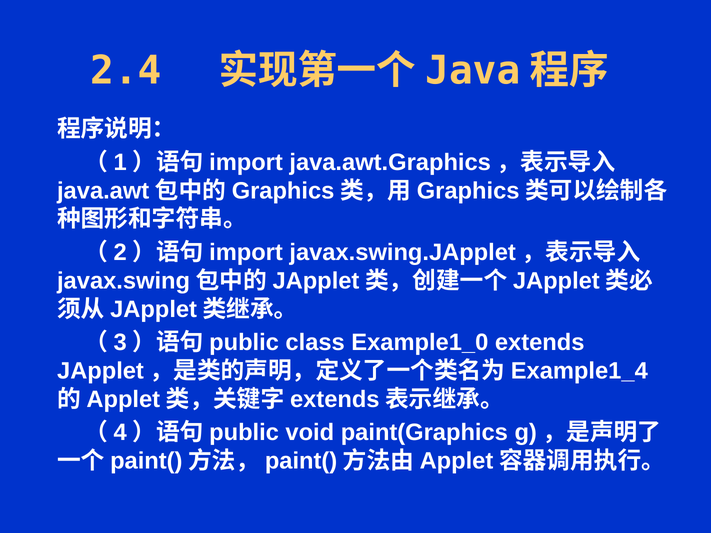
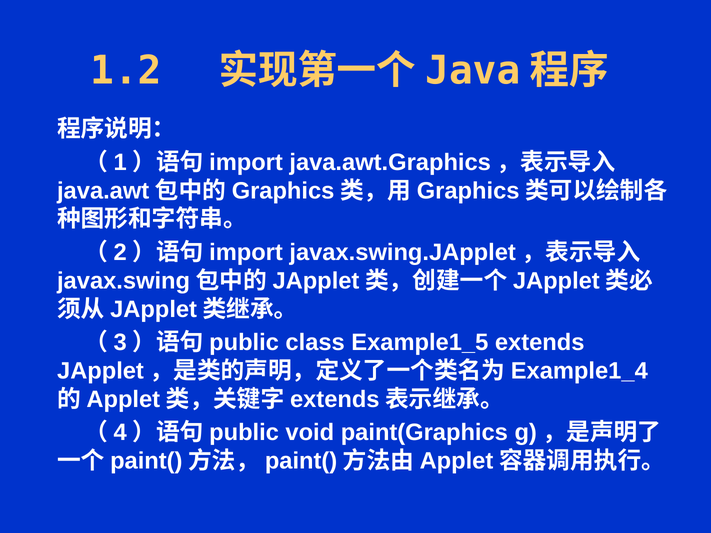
2.4: 2.4 -> 1.2
Example1_0: Example1_0 -> Example1_5
